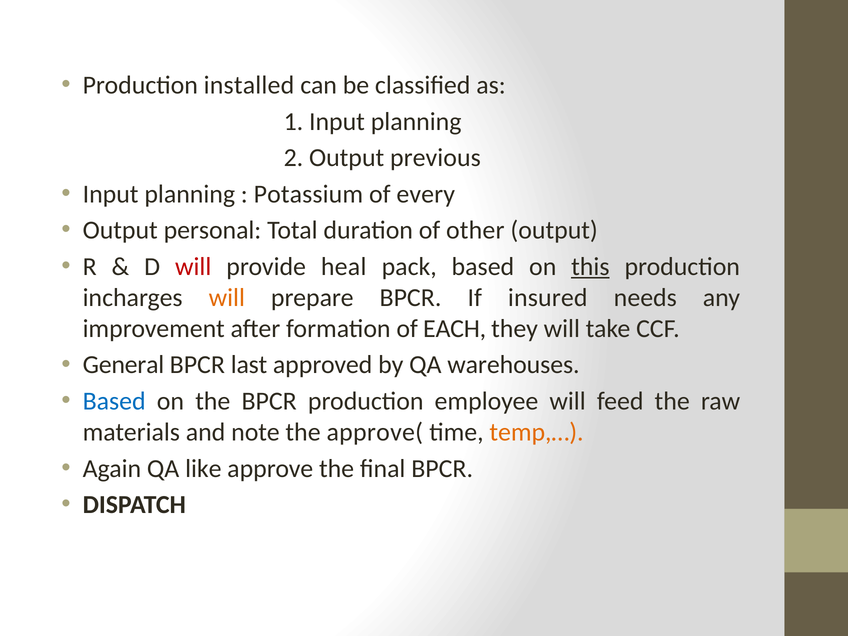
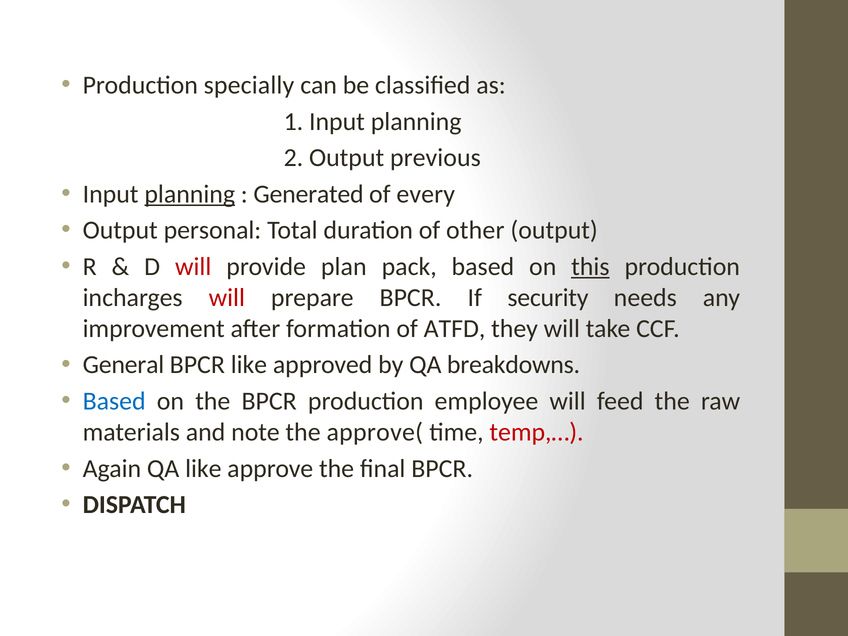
installed: installed -> specially
planning at (190, 194) underline: none -> present
Potassium: Potassium -> Generated
heal: heal -> plan
will at (227, 298) colour: orange -> red
insured: insured -> security
EACH: EACH -> ATFD
BPCR last: last -> like
warehouses: warehouses -> breakdowns
temp,… colour: orange -> red
